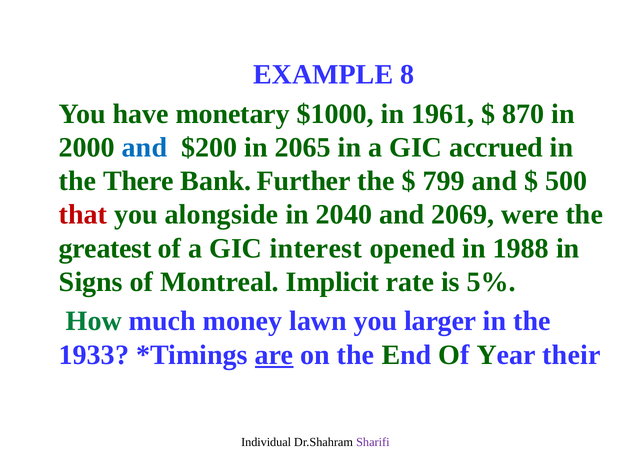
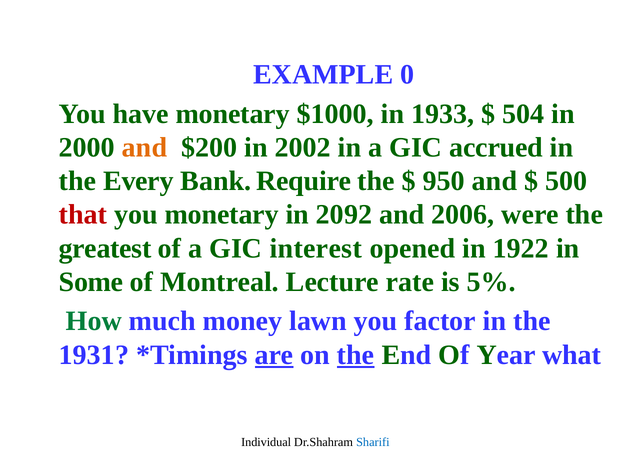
8: 8 -> 0
1961: 1961 -> 1933
870: 870 -> 504
and at (145, 147) colour: blue -> orange
2065: 2065 -> 2002
There: There -> Every
Further: Further -> Require
799: 799 -> 950
you alongside: alongside -> monetary
2040: 2040 -> 2092
2069: 2069 -> 2006
1988: 1988 -> 1922
Signs: Signs -> Some
Implicit: Implicit -> Lecture
larger: larger -> factor
1933: 1933 -> 1931
the at (356, 355) underline: none -> present
their: their -> what
Sharifi colour: purple -> blue
